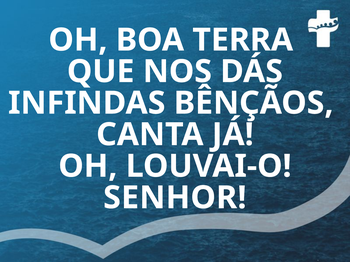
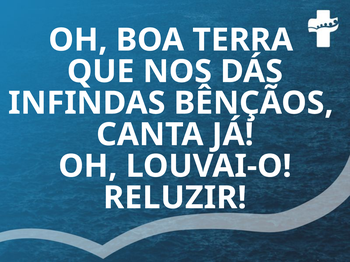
SENHOR: SENHOR -> RELUZIR
